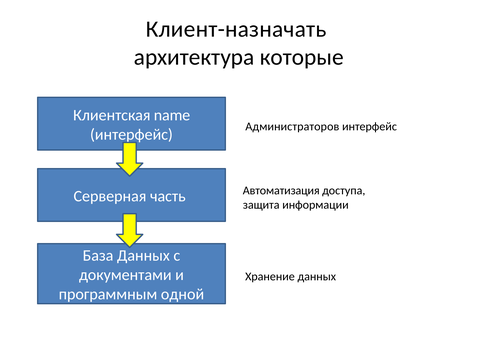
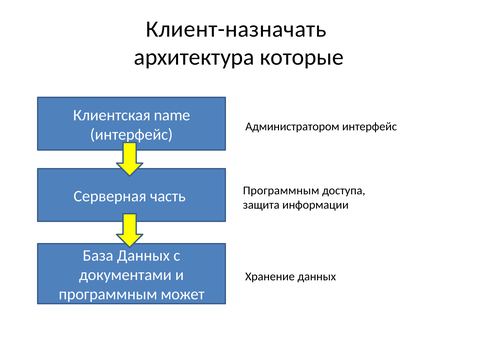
Администраторов: Администраторов -> Администратором
Автоматизация at (281, 191): Автоматизация -> Программным
одной: одной -> может
